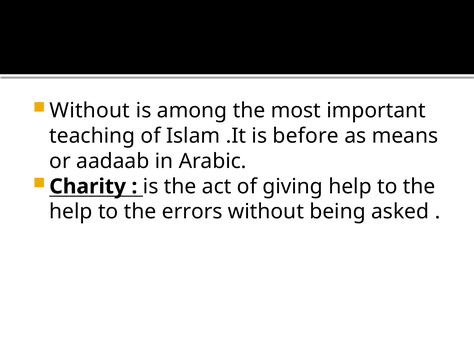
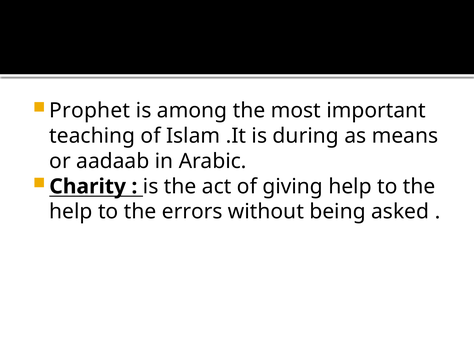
Without at (90, 111): Without -> Prophet
before: before -> during
